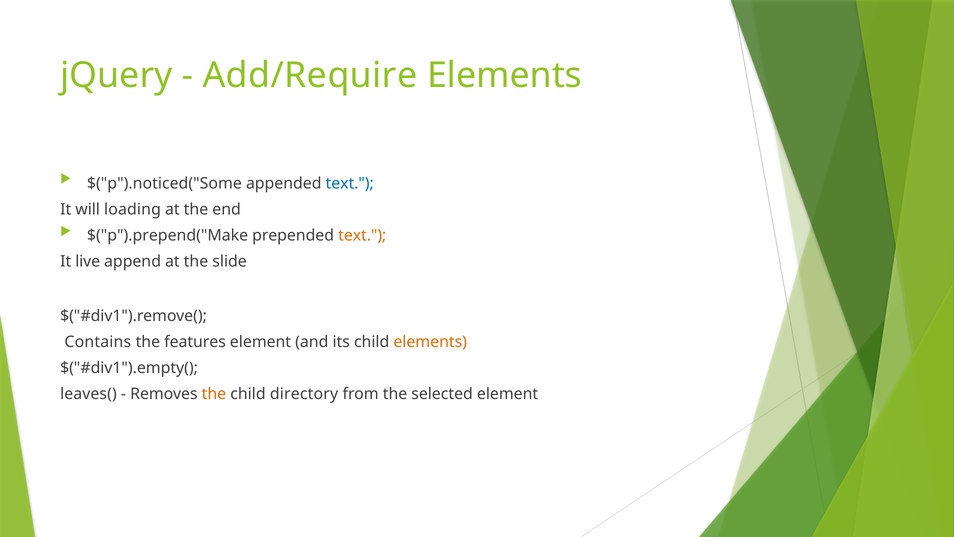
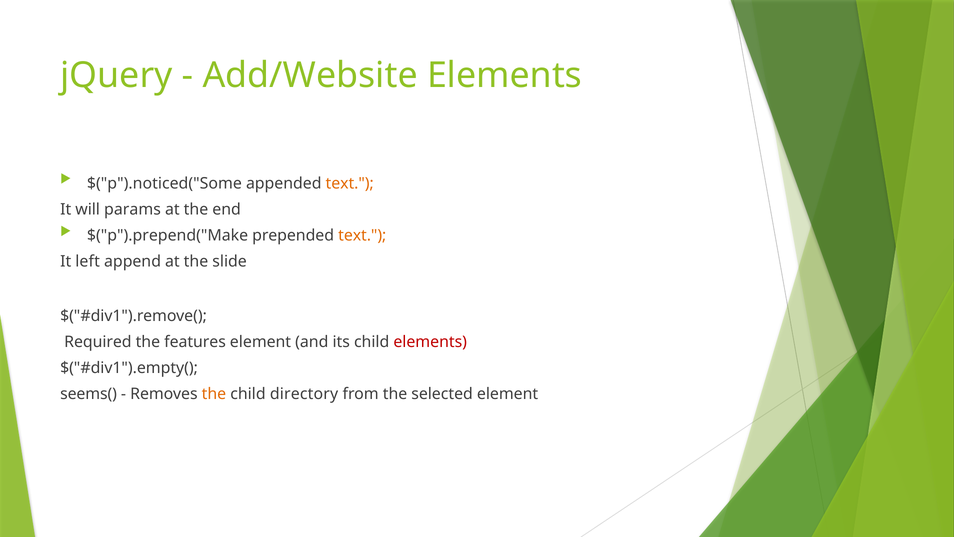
Add/Require: Add/Require -> Add/Website
text at (350, 183) colour: blue -> orange
loading: loading -> params
live: live -> left
Contains: Contains -> Required
elements at (430, 342) colour: orange -> red
leaves(: leaves( -> seems(
